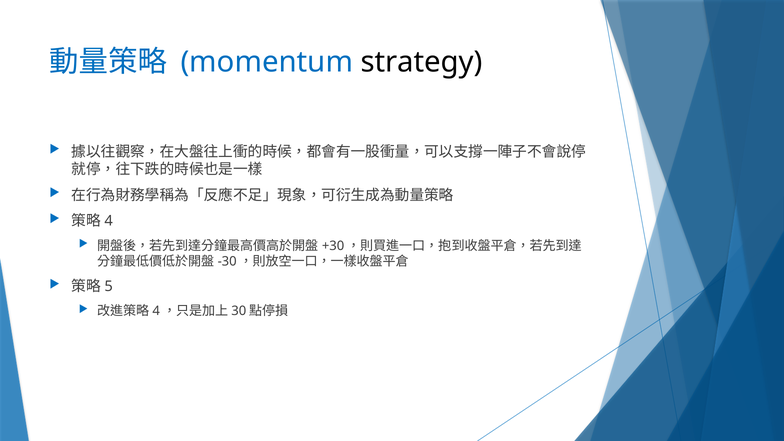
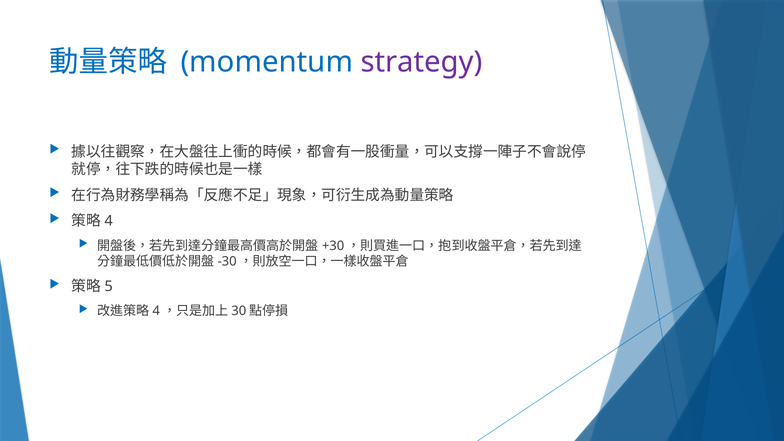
strategy colour: black -> purple
